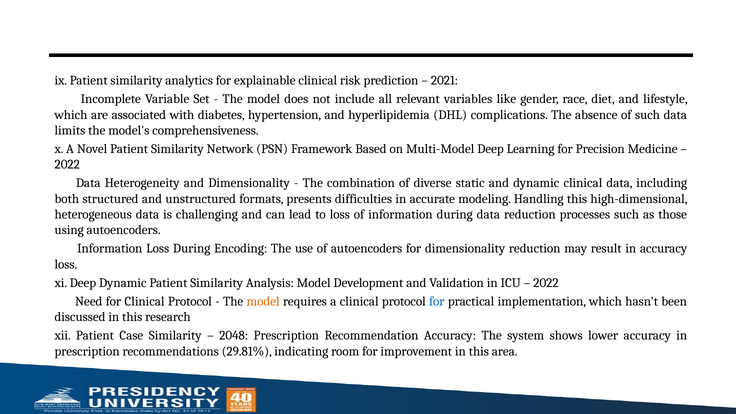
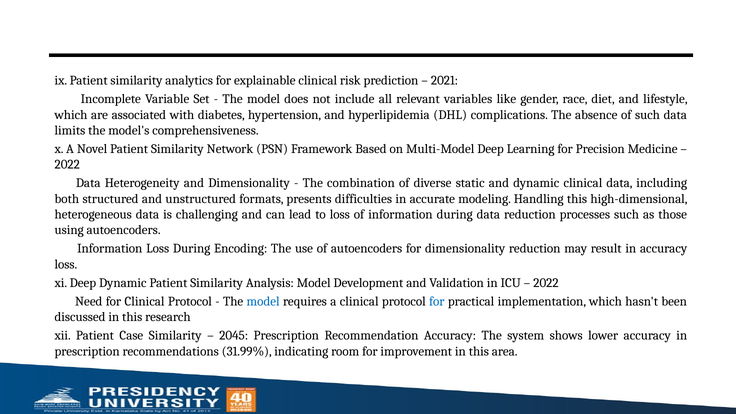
model at (263, 301) colour: orange -> blue
2048: 2048 -> 2045
29.81%: 29.81% -> 31.99%
